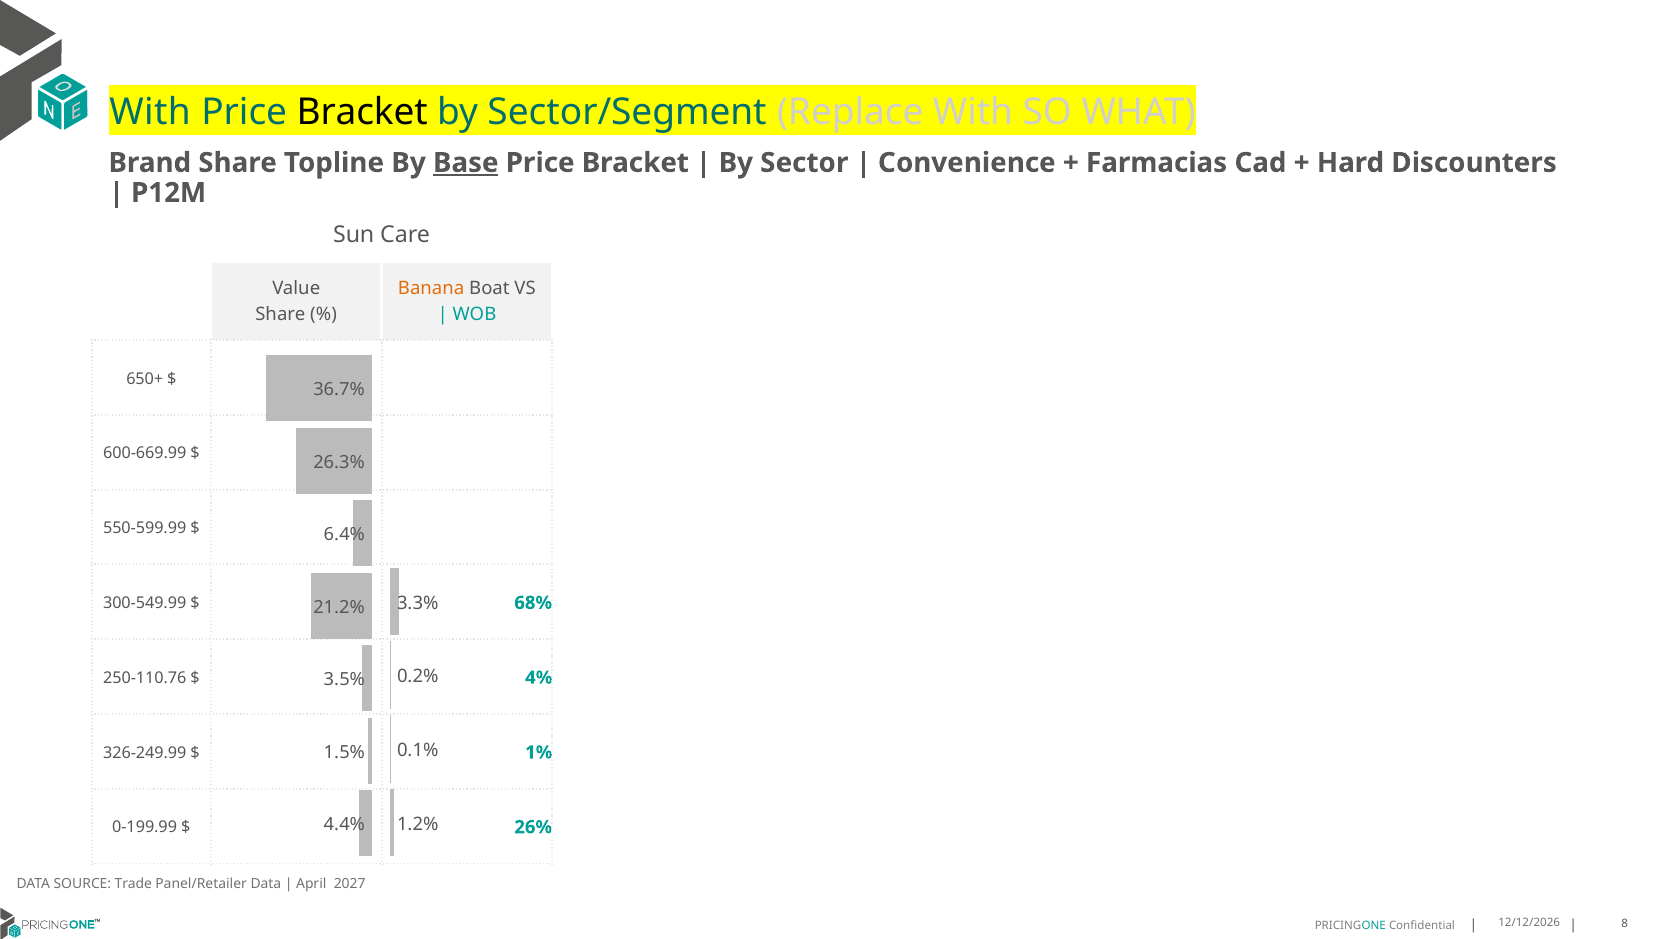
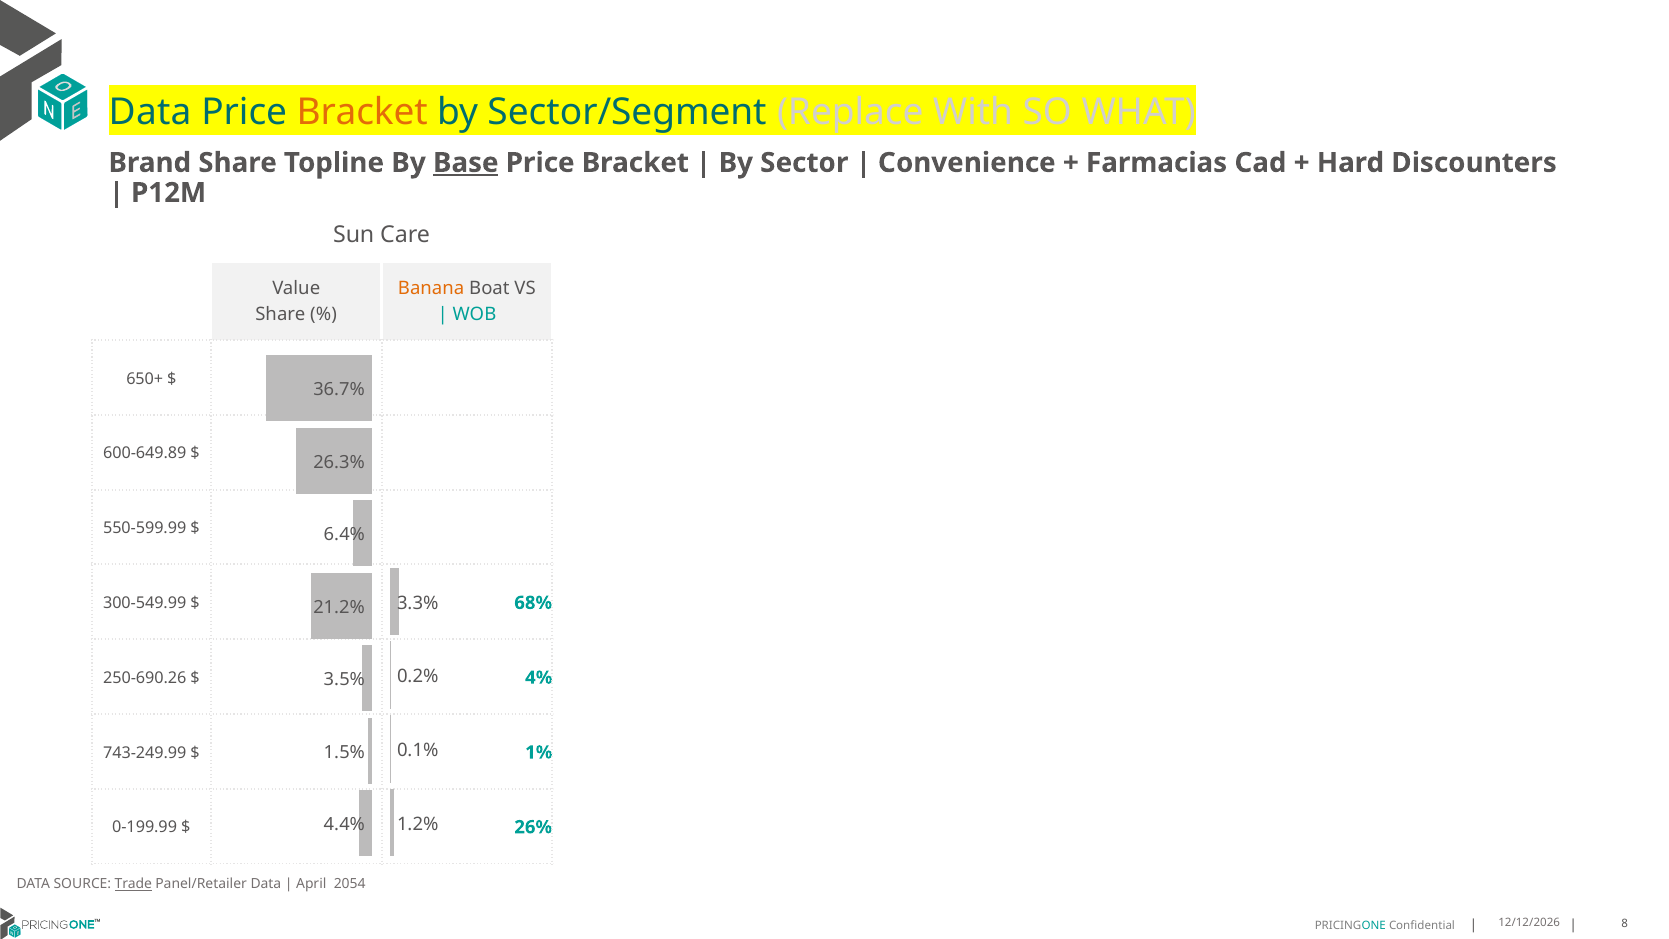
With at (150, 112): With -> Data
Bracket at (362, 112) colour: black -> orange
600-669.99: 600-669.99 -> 600-649.89
250-110.76: 250-110.76 -> 250-690.26
326-249.99: 326-249.99 -> 743-249.99
Trade underline: none -> present
2027: 2027 -> 2054
